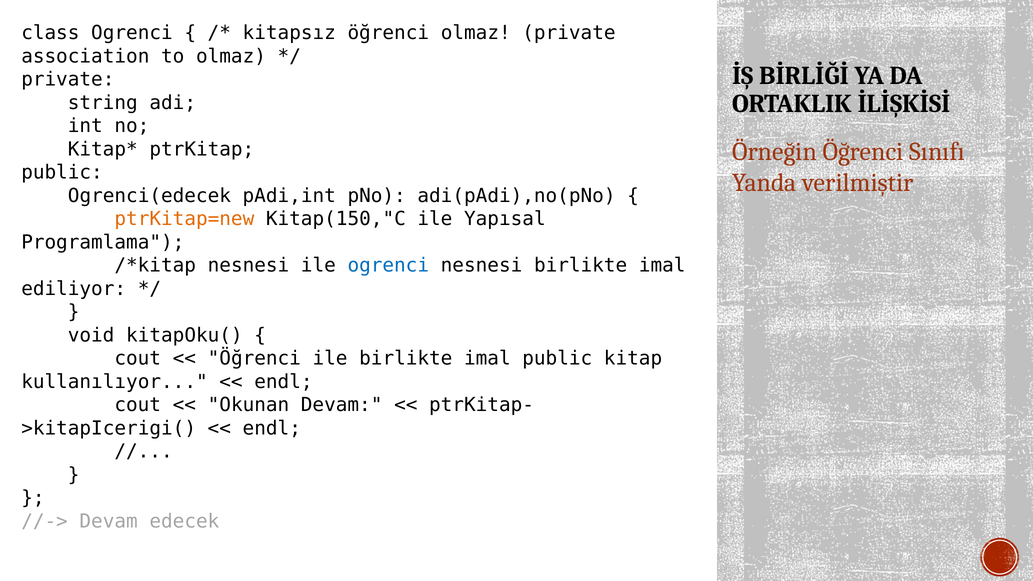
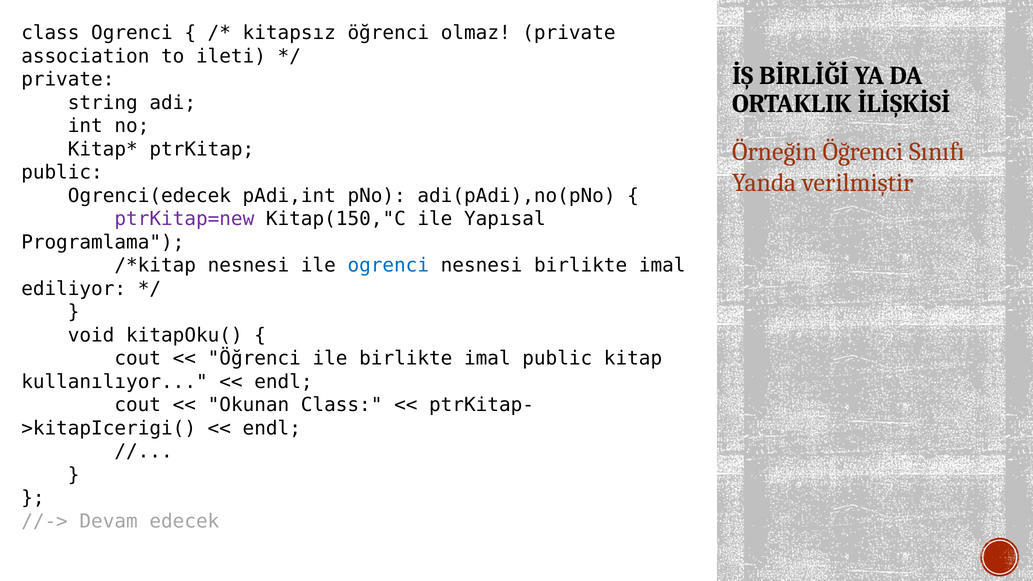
to olmaz: olmaz -> ileti
ptrKitap=new colour: orange -> purple
Okunan Devam: Devam -> Class
